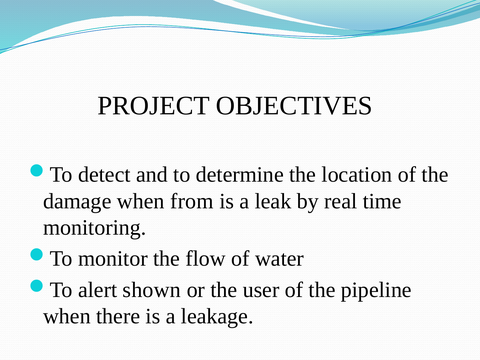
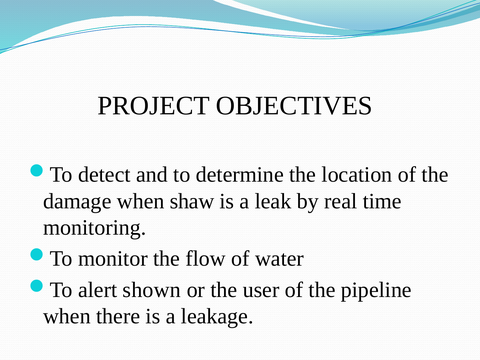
from: from -> shaw
